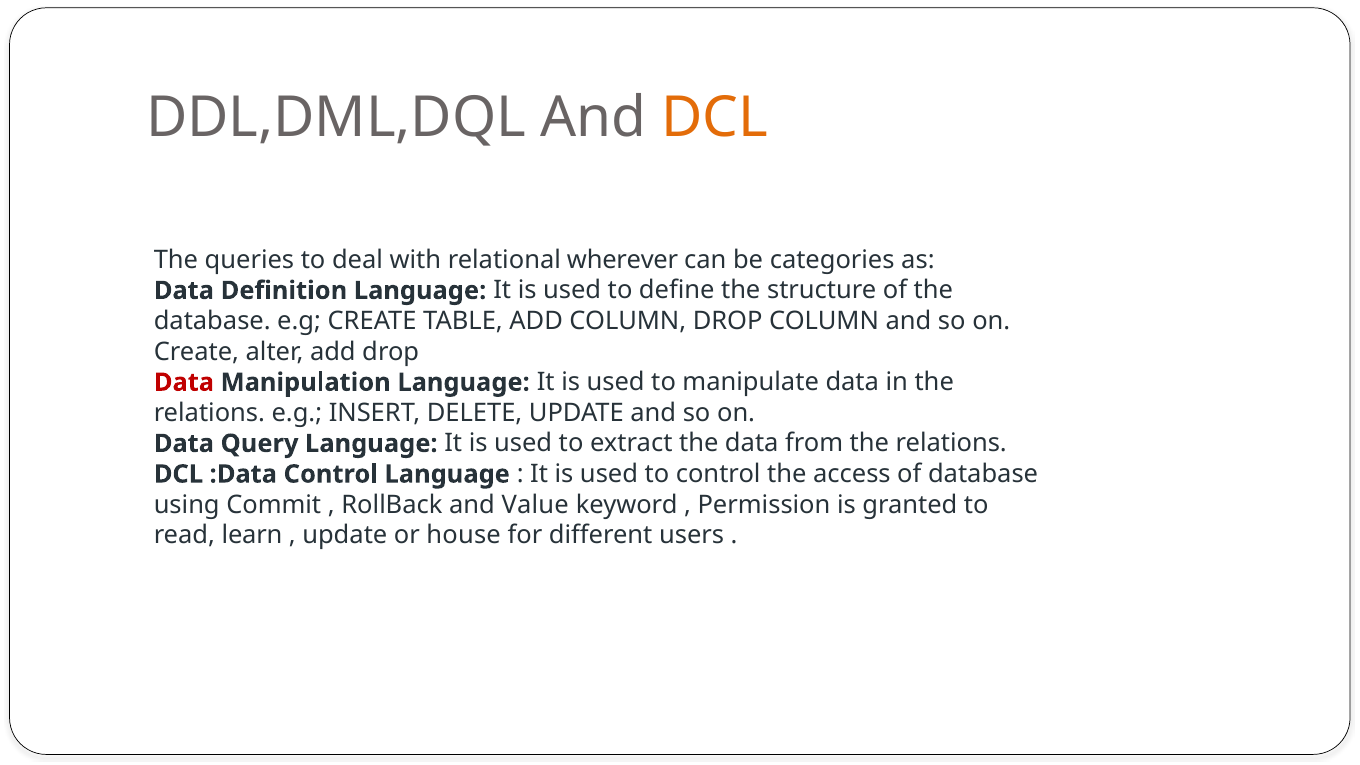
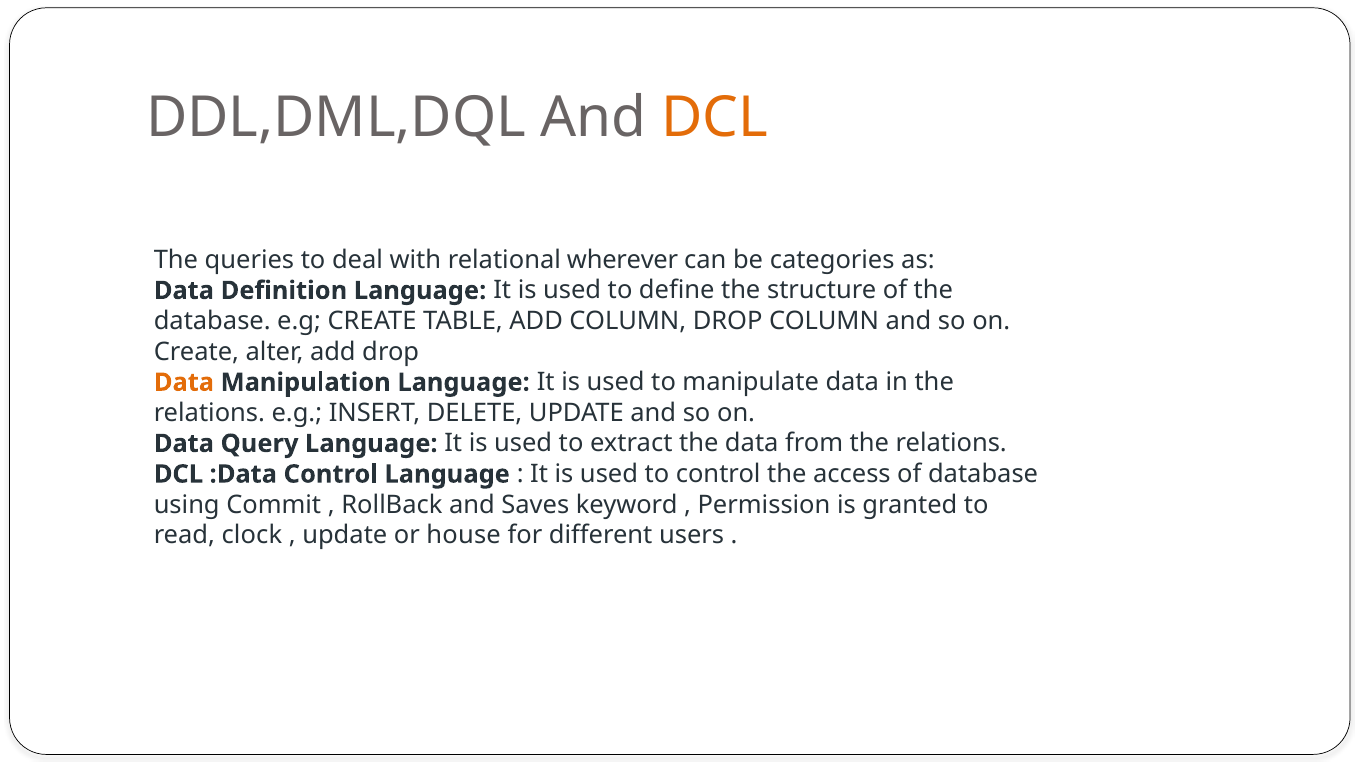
Data at (184, 382) colour: red -> orange
Value: Value -> Saves
learn: learn -> clock
